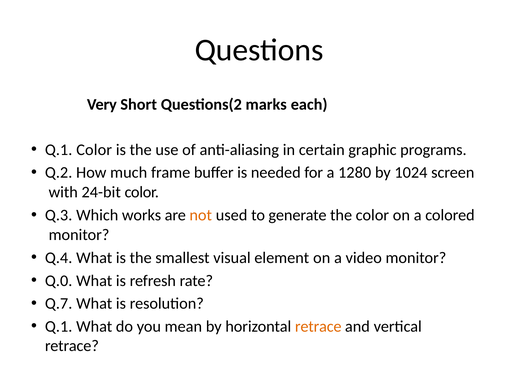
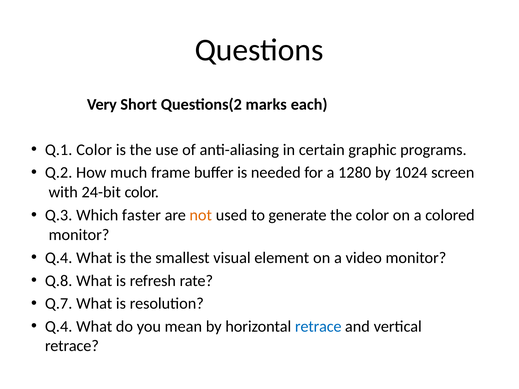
works: works -> faster
Q.0: Q.0 -> Q.8
Q.1 at (59, 327): Q.1 -> Q.4
retrace at (318, 327) colour: orange -> blue
